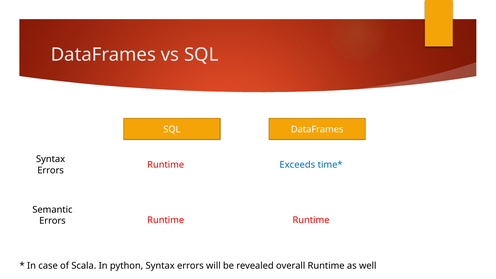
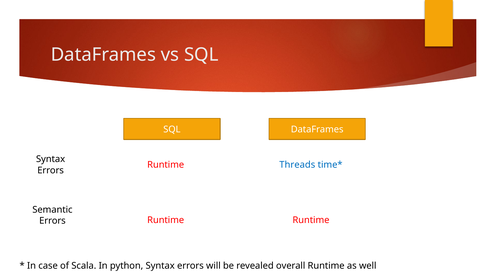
Exceeds: Exceeds -> Threads
